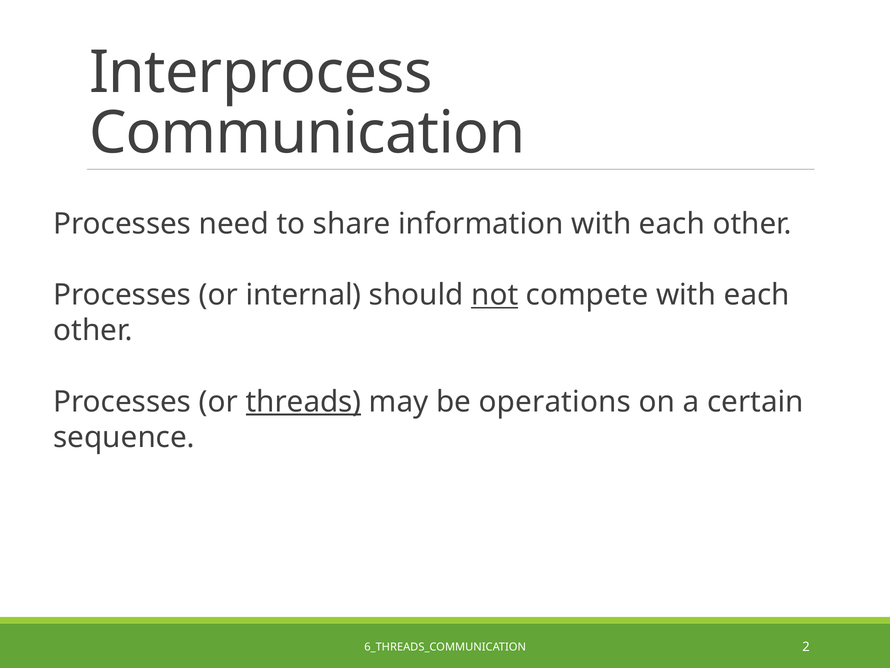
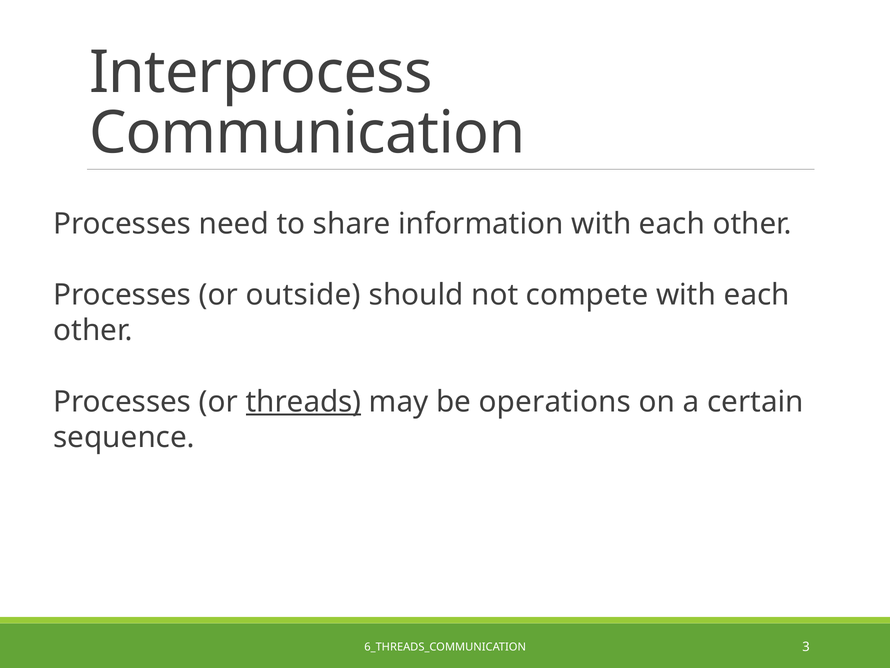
internal: internal -> outside
not underline: present -> none
2: 2 -> 3
